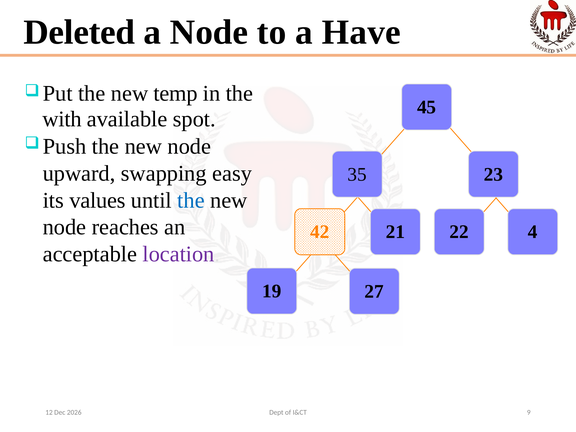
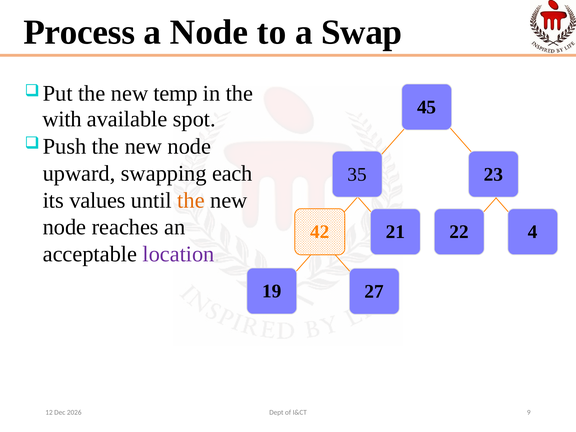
Deleted: Deleted -> Process
Have: Have -> Swap
easy: easy -> each
the at (191, 200) colour: blue -> orange
